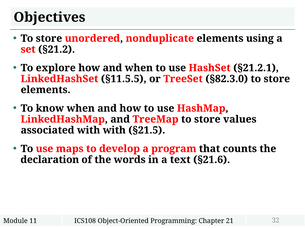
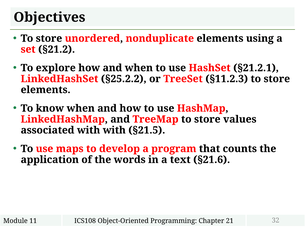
§11.5.5: §11.5.5 -> §25.2.2
§82.3.0: §82.3.0 -> §11.2.3
declaration: declaration -> application
